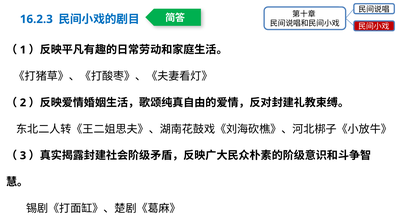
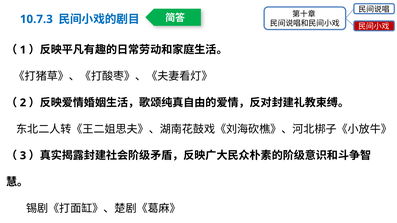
16.2.3: 16.2.3 -> 10.7.3
